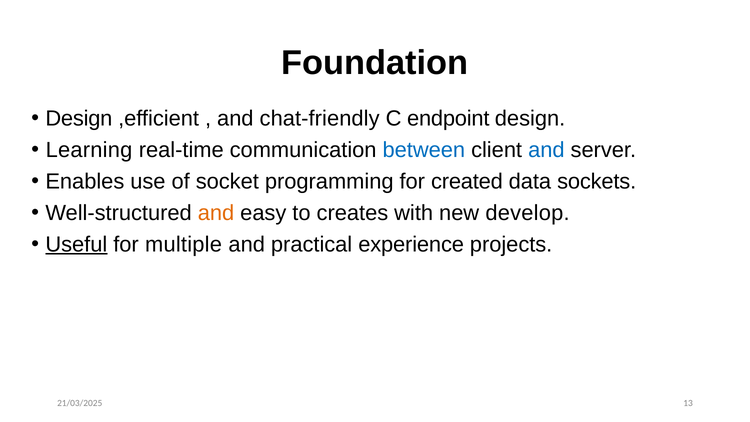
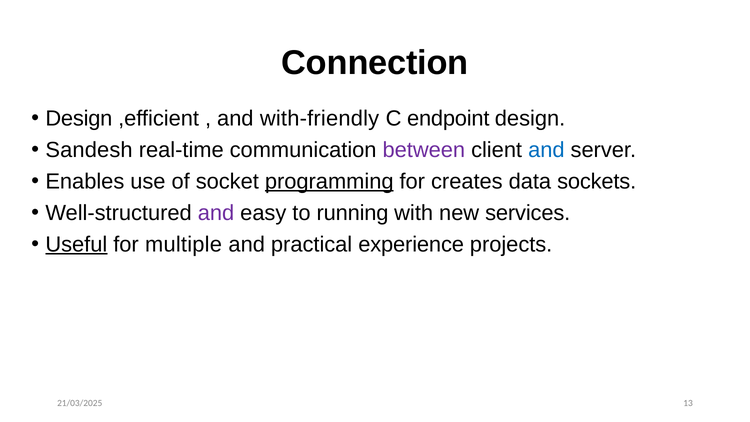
Foundation: Foundation -> Connection
chat-friendly: chat-friendly -> with-friendly
Learning: Learning -> Sandesh
between colour: blue -> purple
programming underline: none -> present
created: created -> creates
and at (216, 213) colour: orange -> purple
creates: creates -> running
develop: develop -> services
